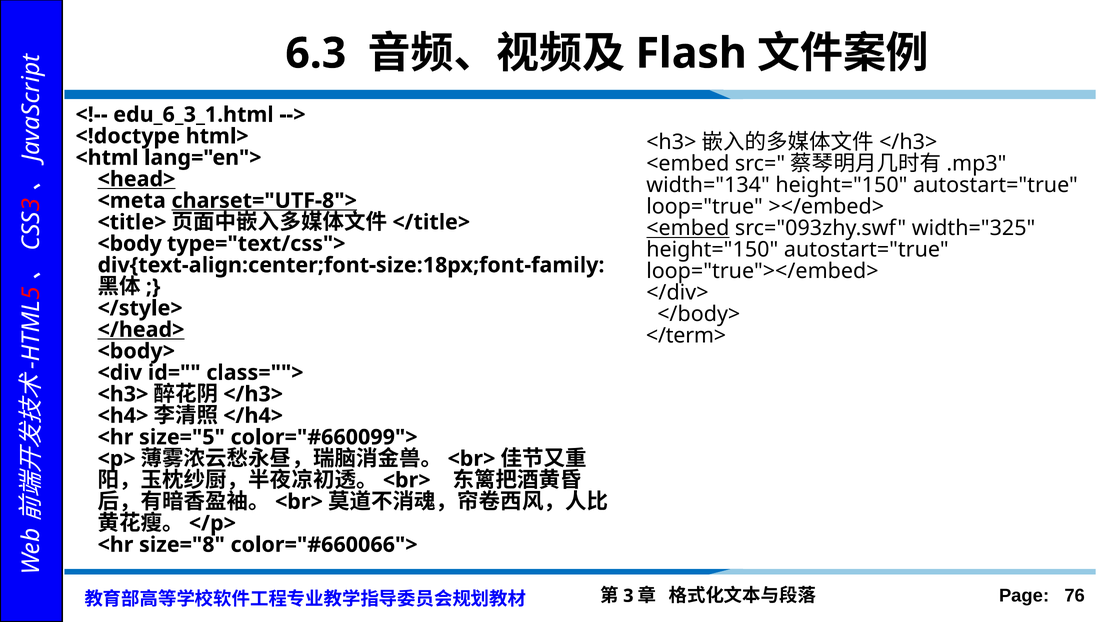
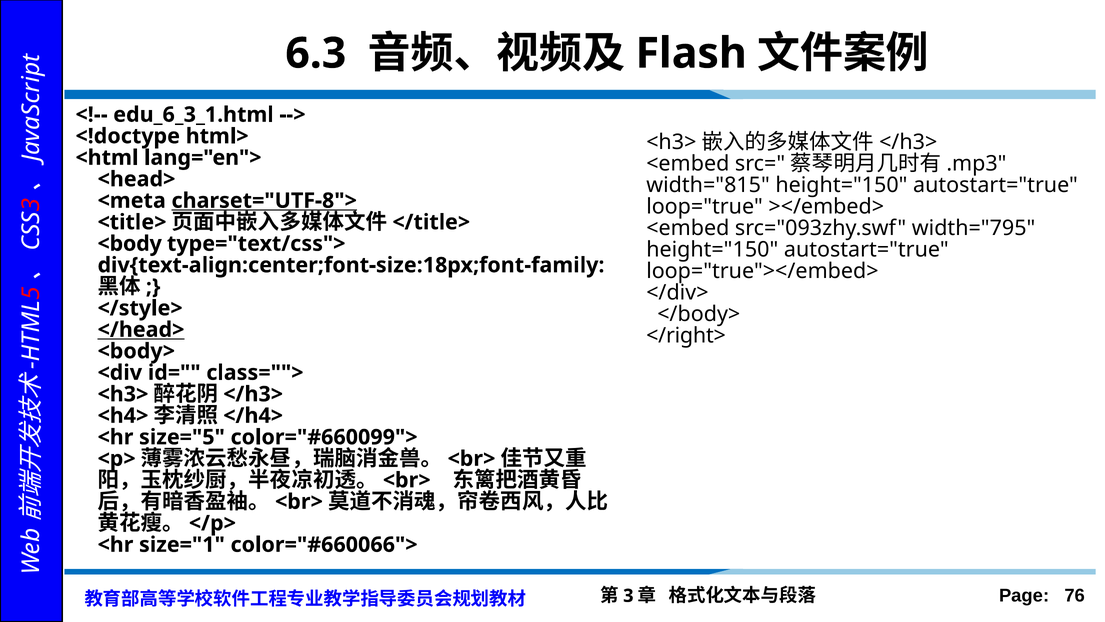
<head> underline: present -> none
width="134: width="134 -> width="815
<embed at (688, 228) underline: present -> none
width="325: width="325 -> width="795
</term>: </term> -> </right>
size="8: size="8 -> size="1
